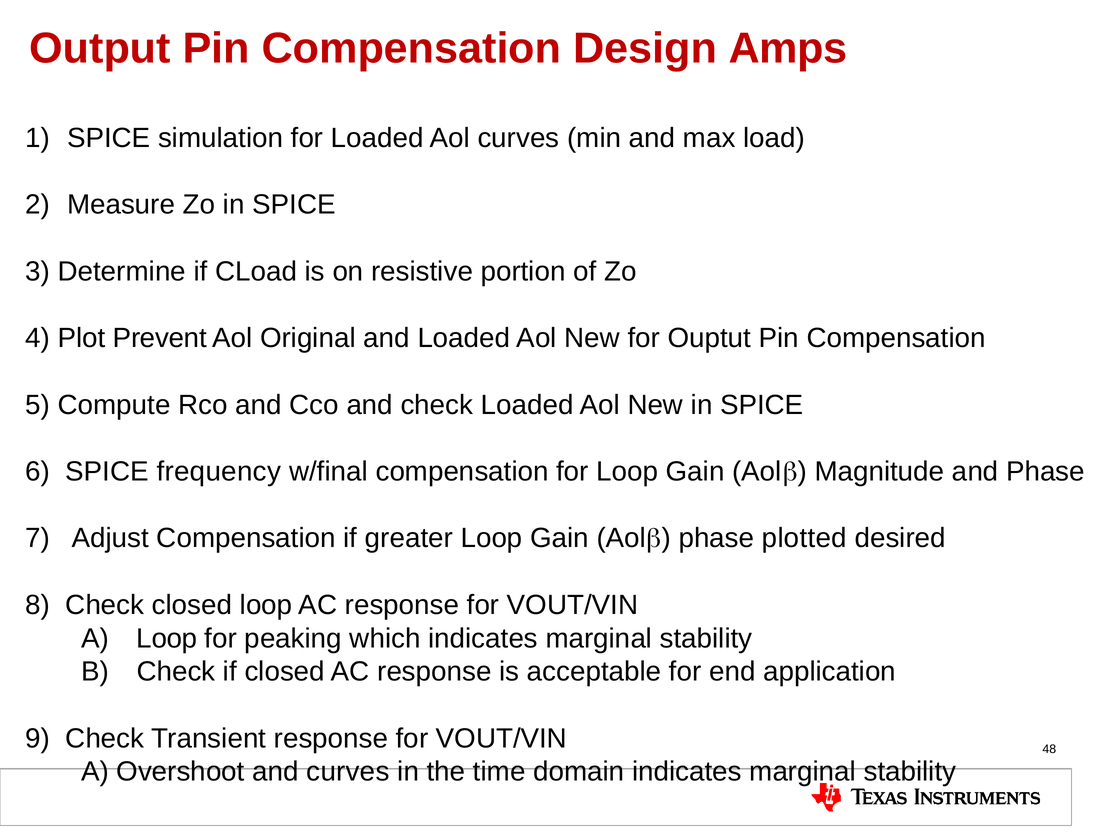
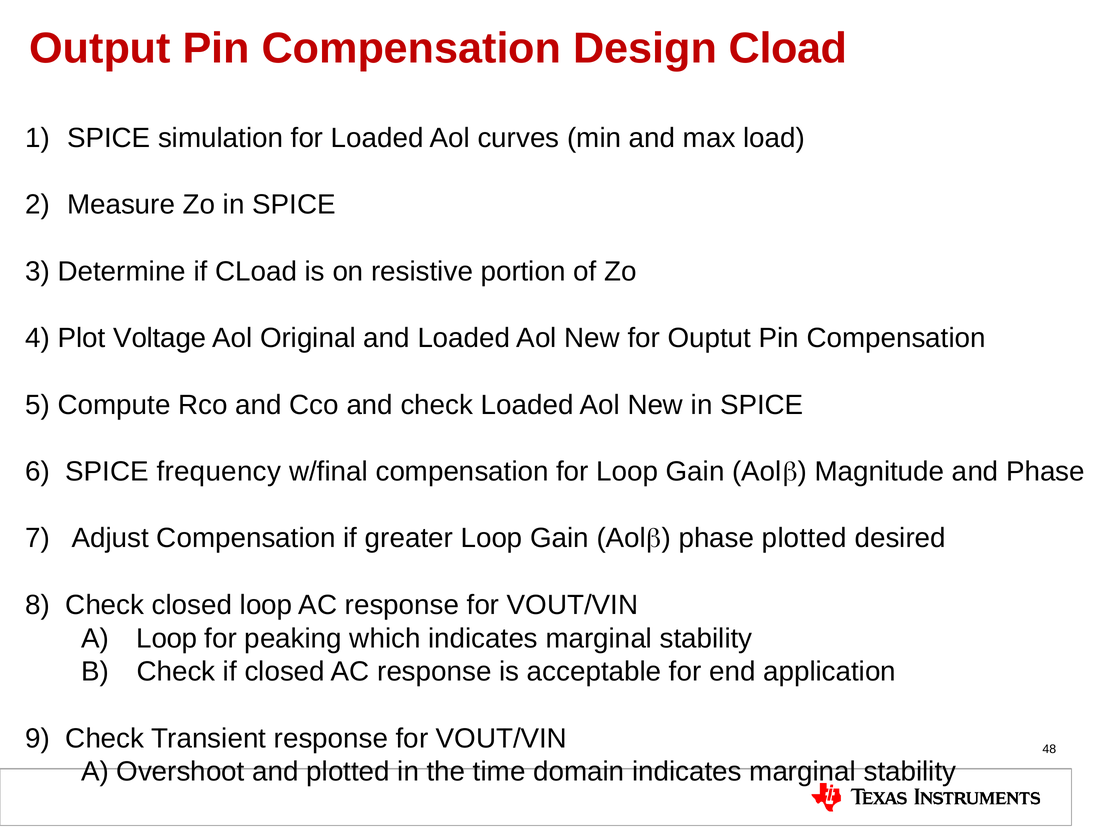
Design Amps: Amps -> Cload
Prevent: Prevent -> Voltage
and curves: curves -> plotted
